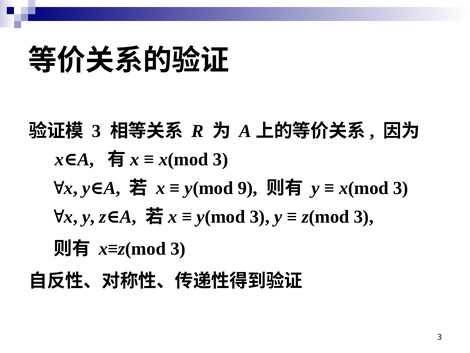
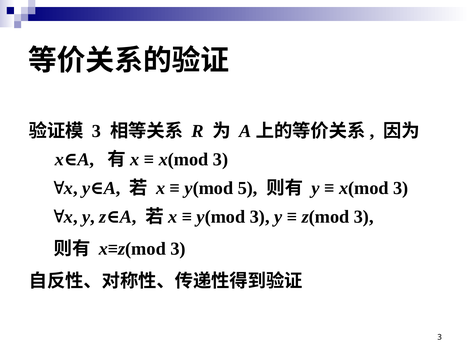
9: 9 -> 5
